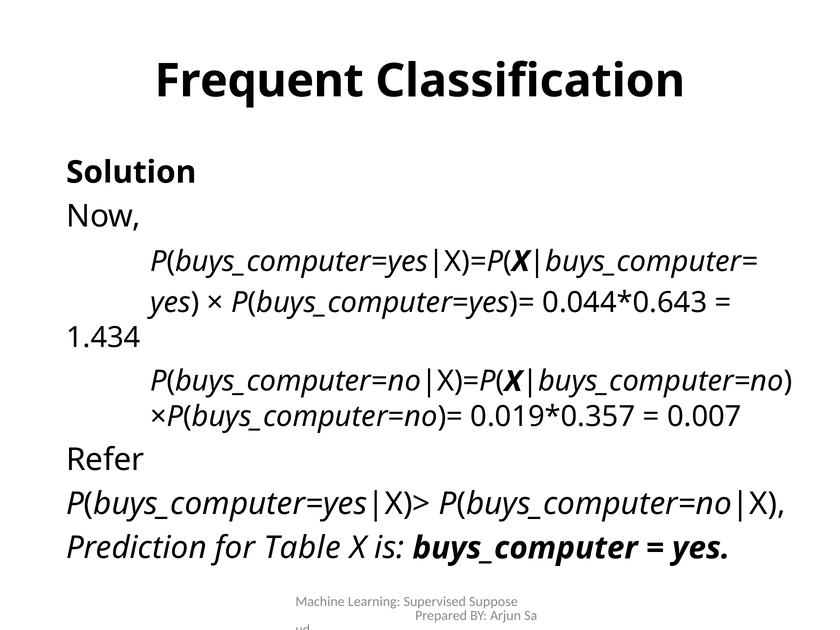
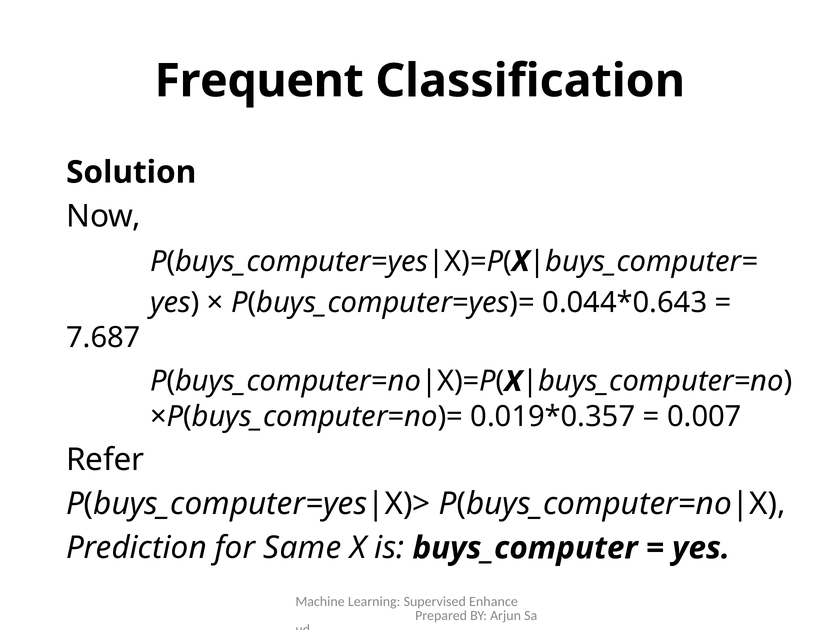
1.434: 1.434 -> 7.687
Table: Table -> Same
Suppose: Suppose -> Enhance
